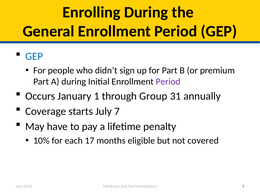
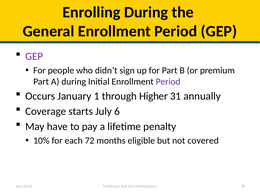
GEP at (34, 56) colour: blue -> purple
Group: Group -> Higher
7: 7 -> 6
17: 17 -> 72
